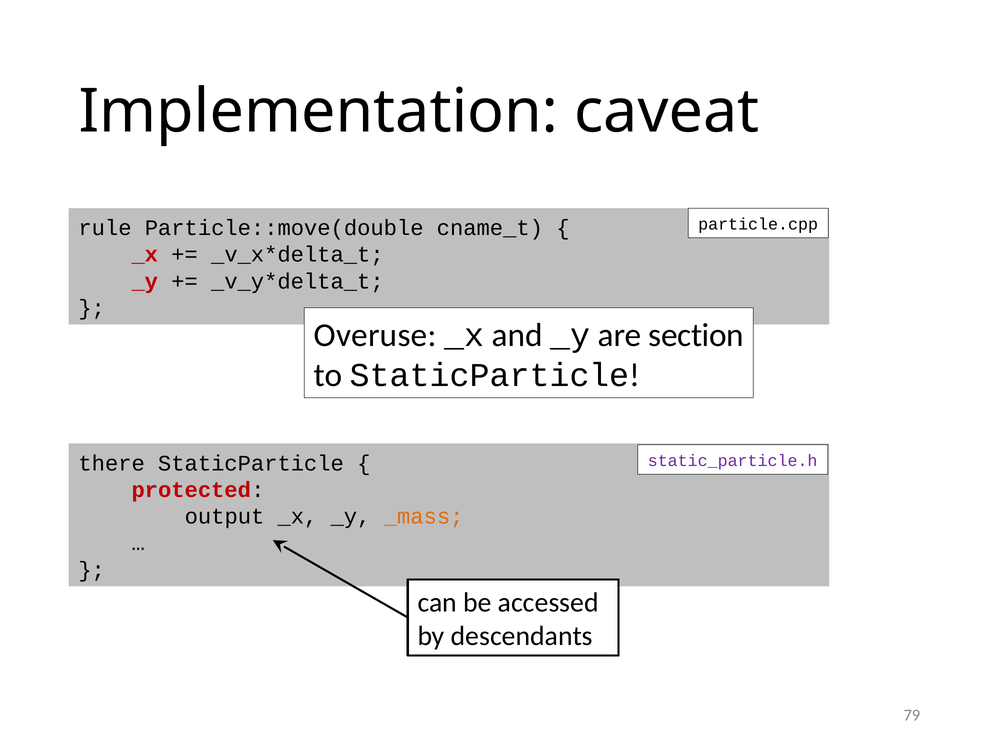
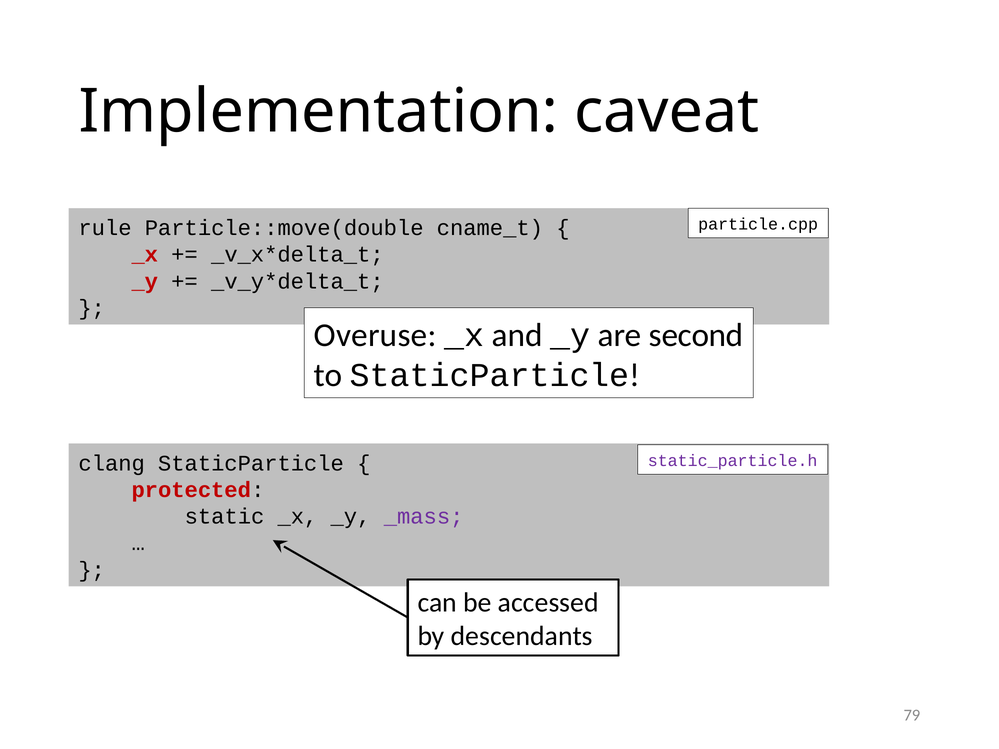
section: section -> second
there: there -> clang
output: output -> static
_mass colour: orange -> purple
